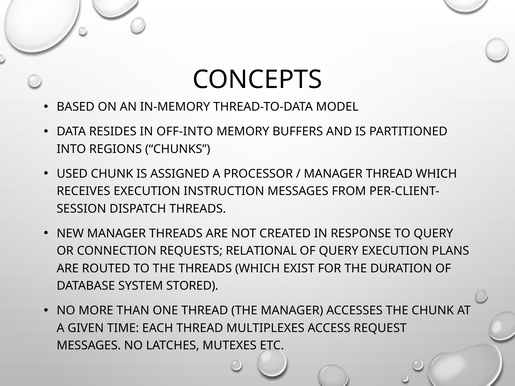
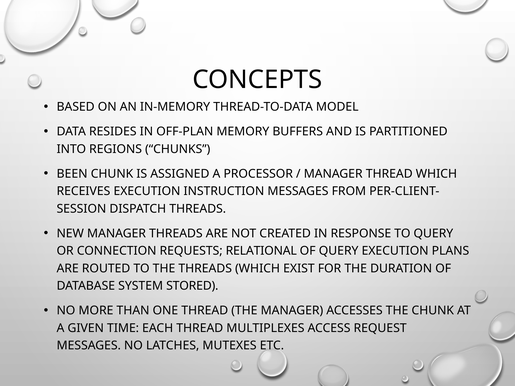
OFF-INTO: OFF-INTO -> OFF-PLAN
USED: USED -> BEEN
